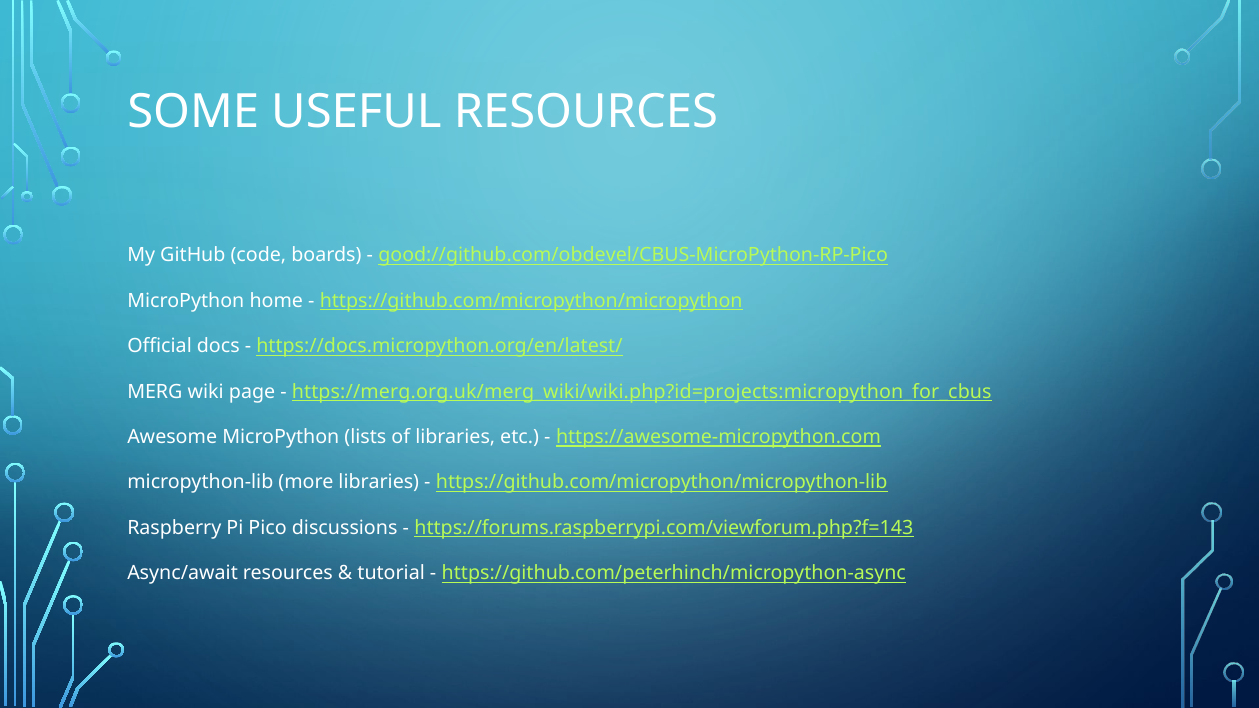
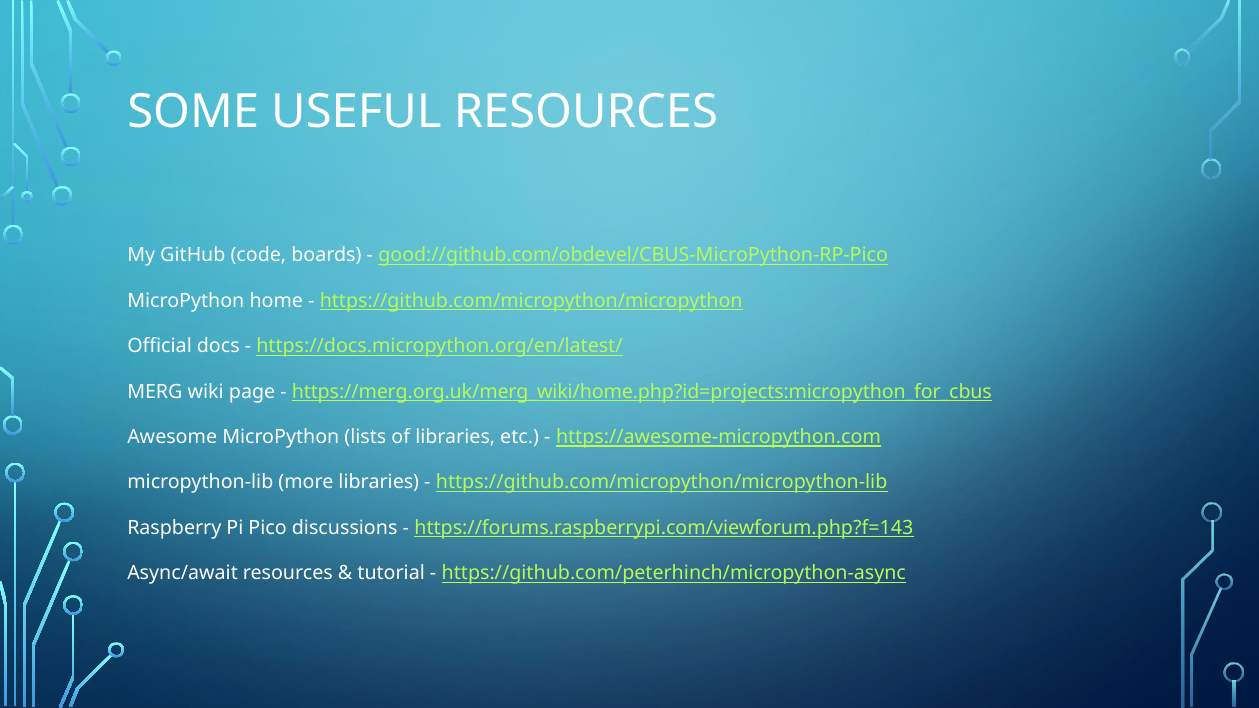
https://merg.org.uk/merg_wiki/wiki.php?id=projects:micropython_for_cbus: https://merg.org.uk/merg_wiki/wiki.php?id=projects:micropython_for_cbus -> https://merg.org.uk/merg_wiki/home.php?id=projects:micropython_for_cbus
